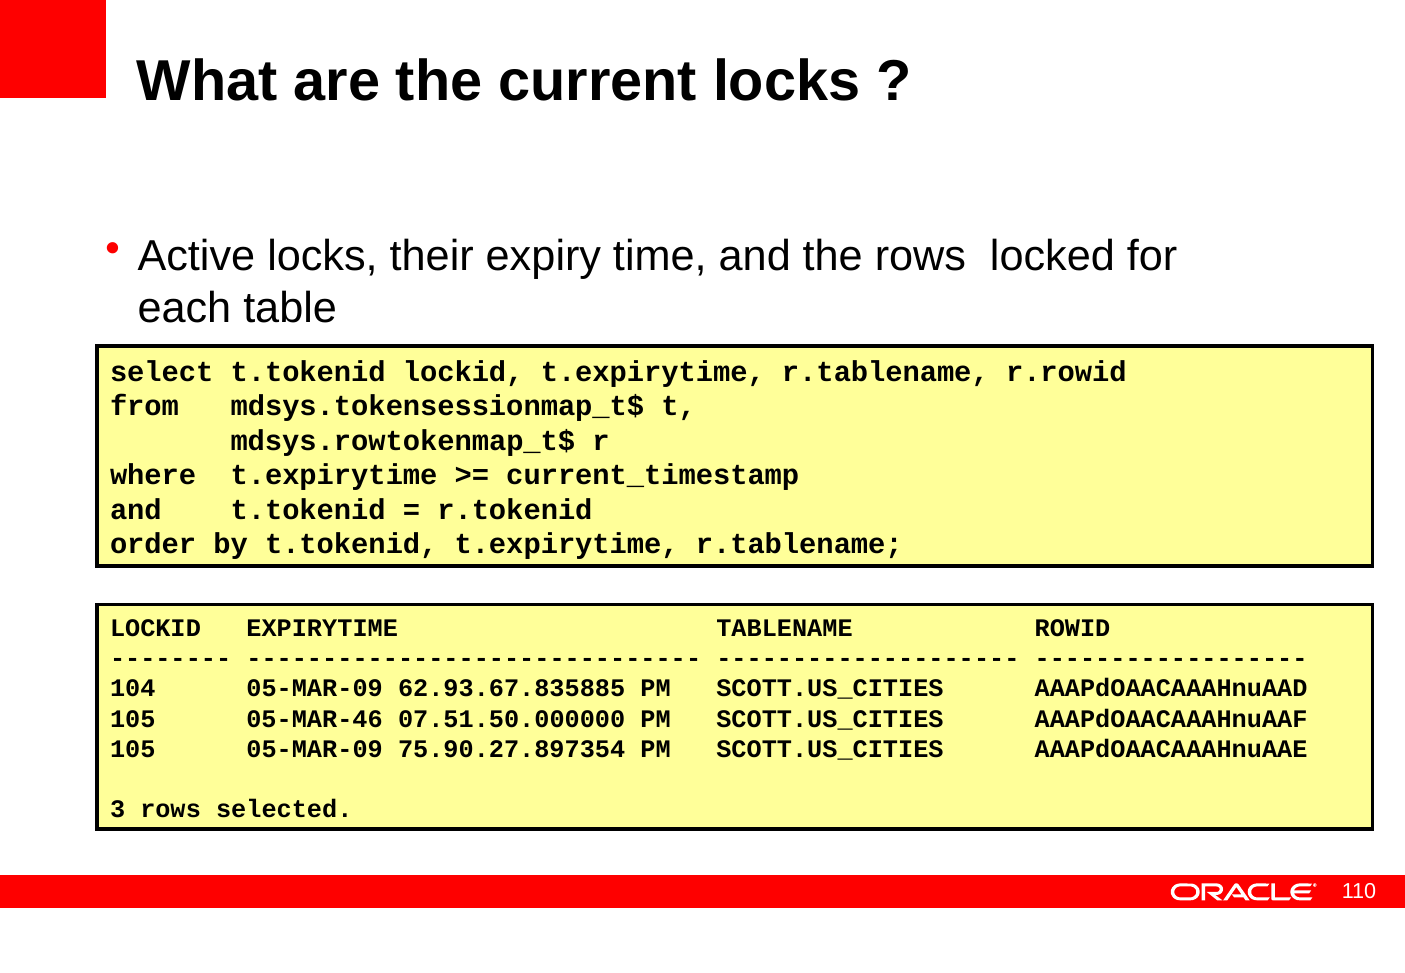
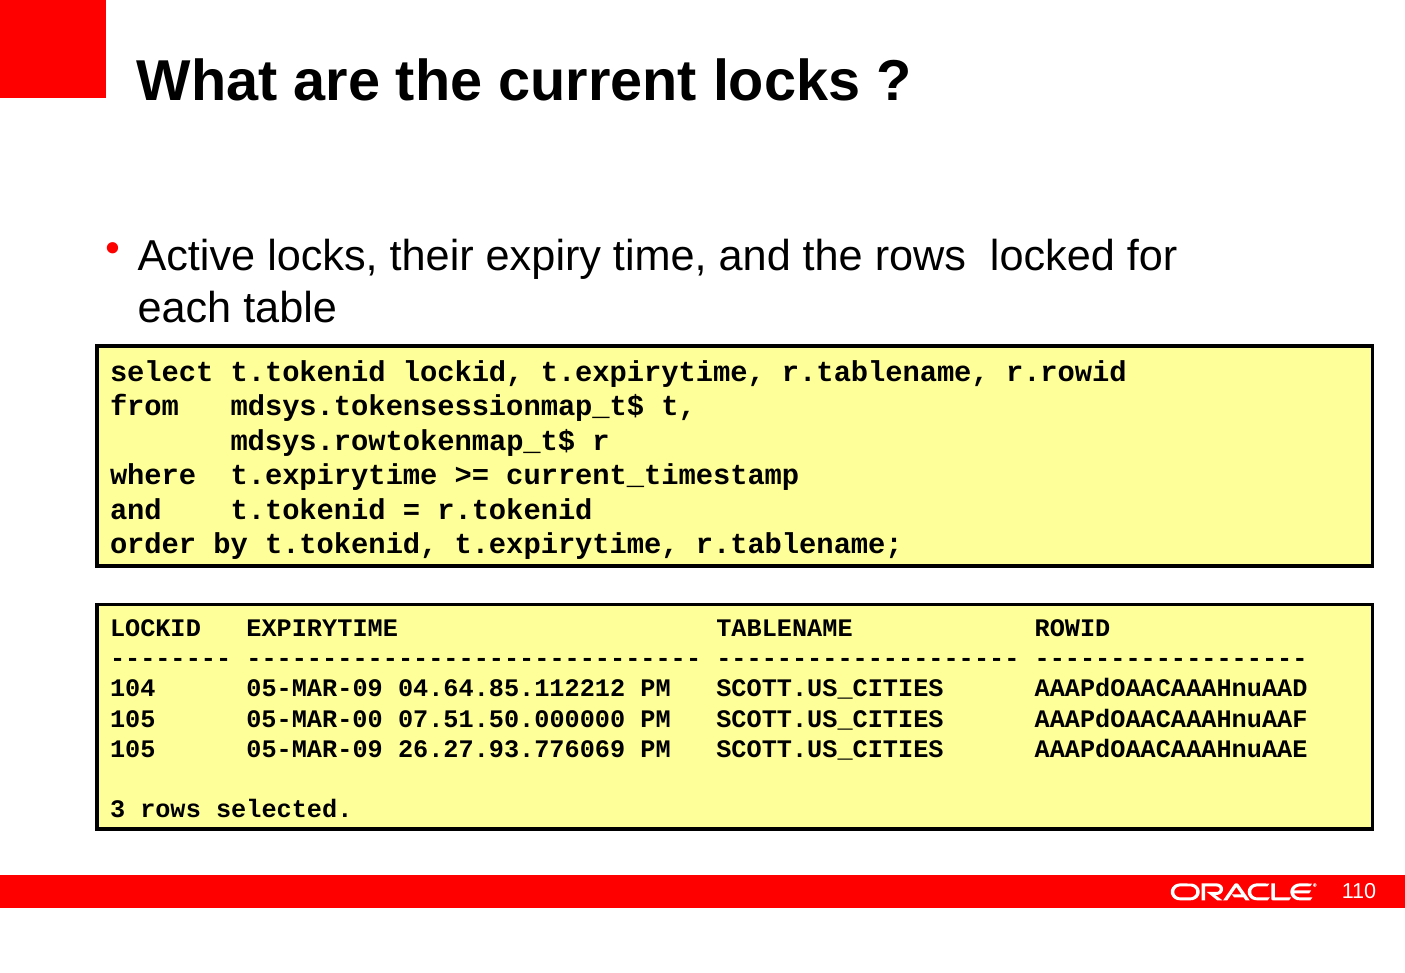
62.93.67.835885: 62.93.67.835885 -> 04.64.85.112212
05-MAR-46: 05-MAR-46 -> 05-MAR-00
75.90.27.897354: 75.90.27.897354 -> 26.27.93.776069
